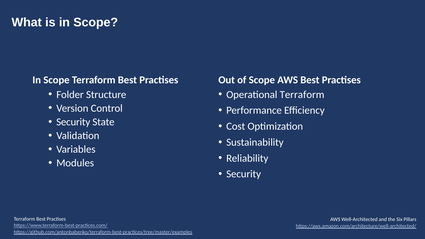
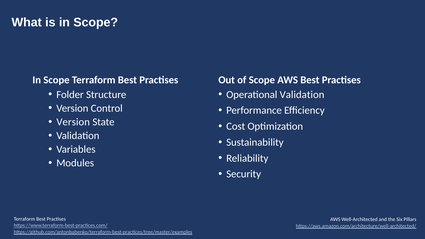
Operational Terraform: Terraform -> Validation
Security at (73, 122): Security -> Version
